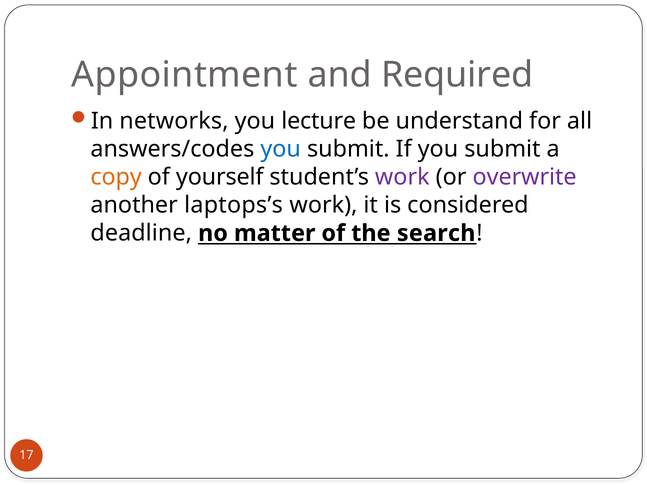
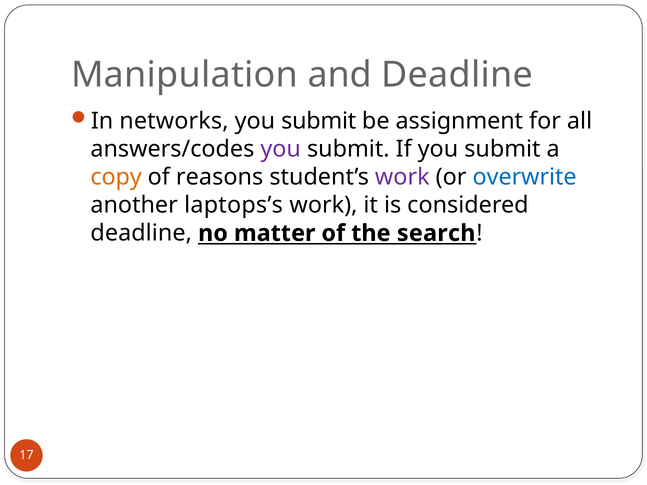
Appointment: Appointment -> Manipulation
and Required: Required -> Deadline
lecture at (319, 121): lecture -> submit
understand: understand -> assignment
you at (281, 149) colour: blue -> purple
yourself: yourself -> reasons
overwrite colour: purple -> blue
